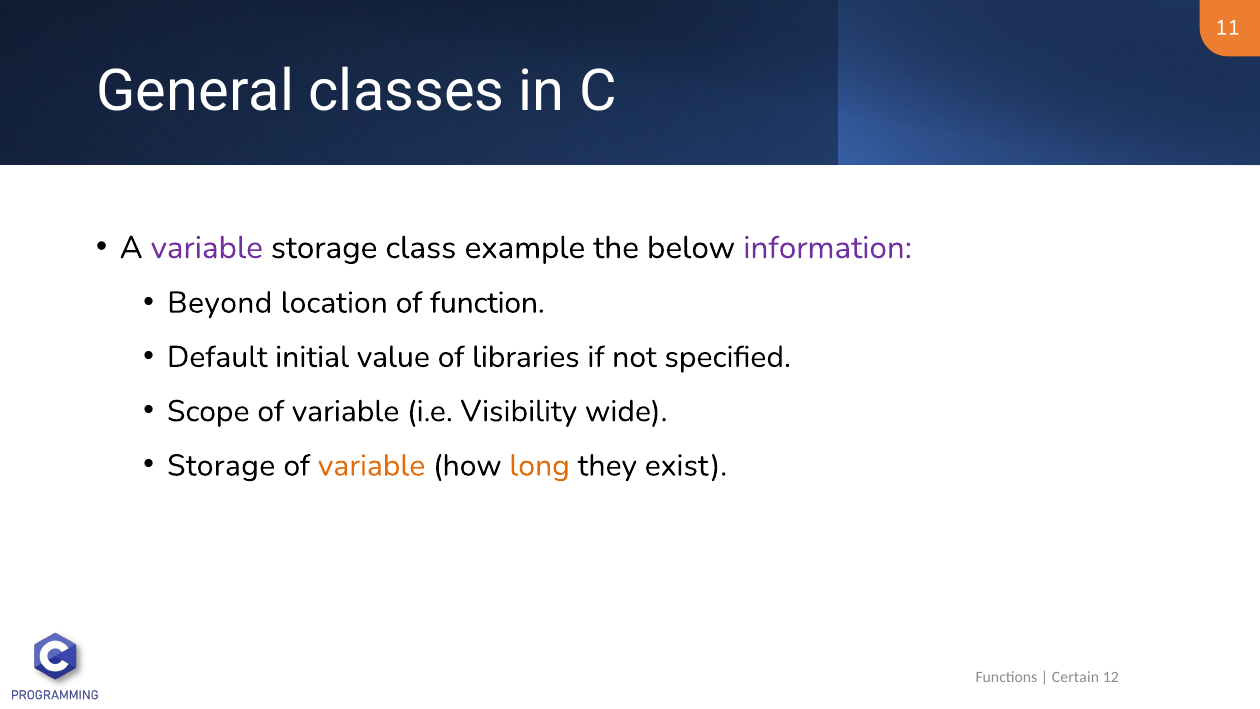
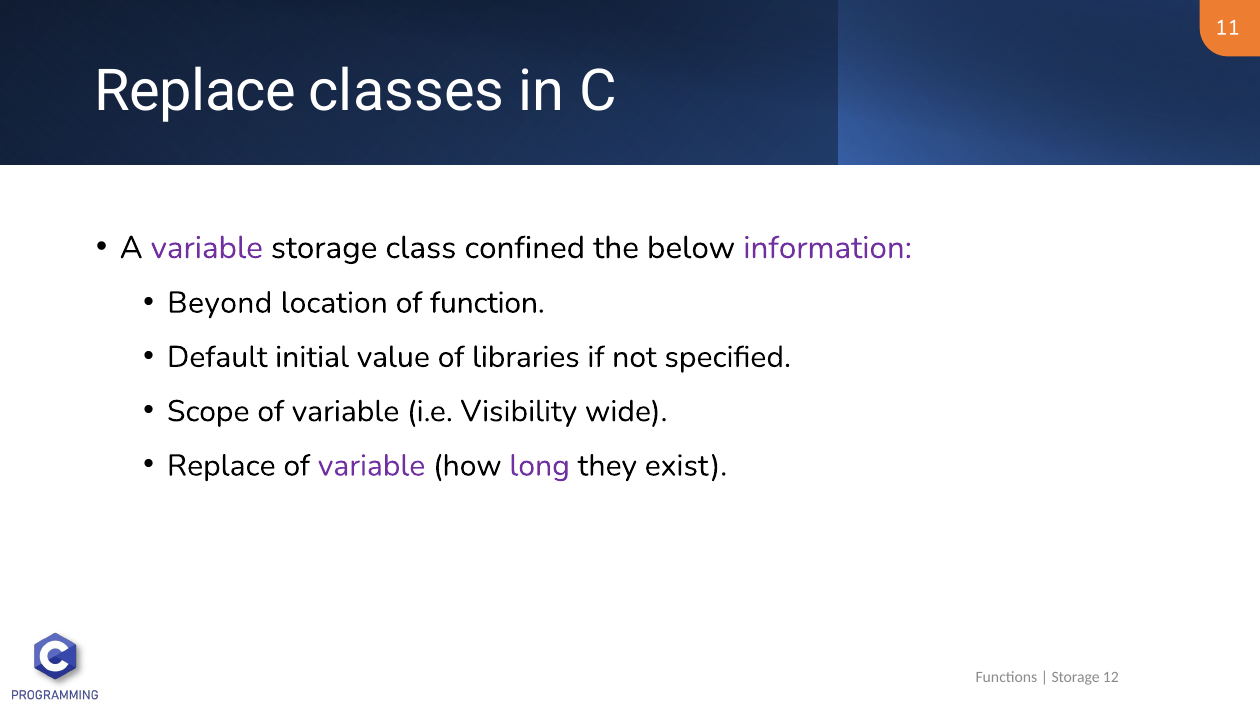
General at (195, 91): General -> Replace
example: example -> confined
Storage at (221, 465): Storage -> Replace
variable at (372, 465) colour: orange -> purple
long colour: orange -> purple
Certain at (1075, 677): Certain -> Storage
